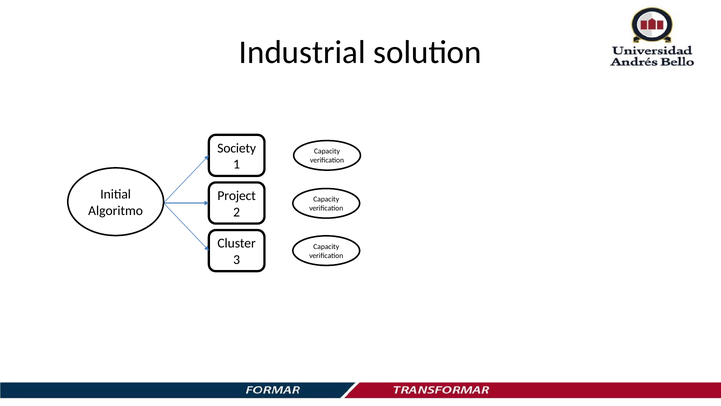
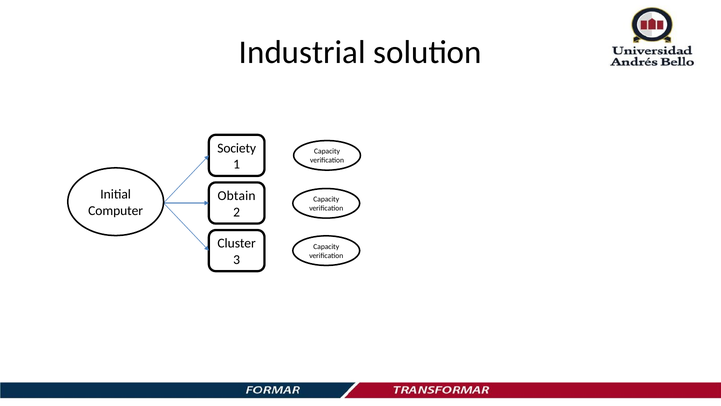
Project: Project -> Obtain
Algoritmo: Algoritmo -> Computer
